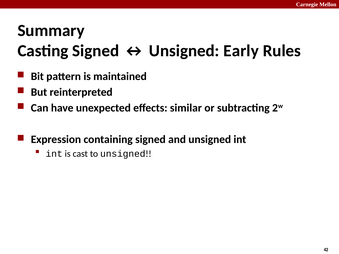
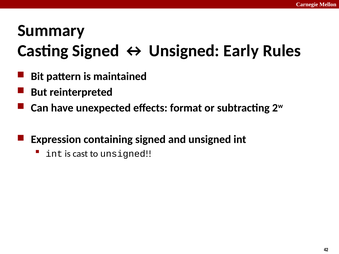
similar: similar -> format
